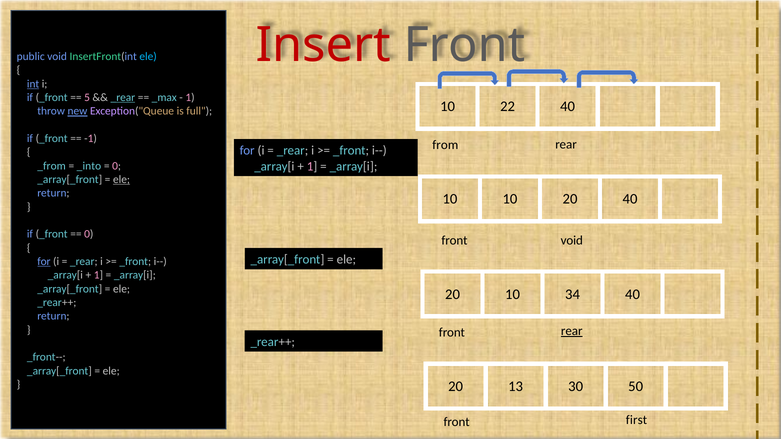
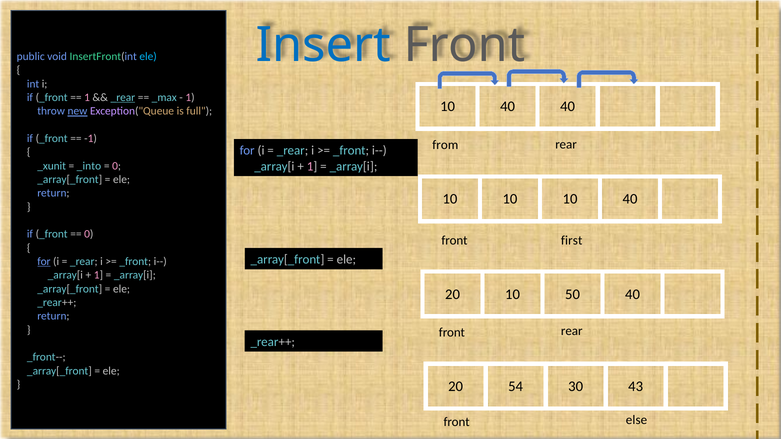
Insert colour: red -> blue
int underline: present -> none
5 at (87, 98): 5 -> 1
22 at (508, 107): 22 -> 40
_from: _from -> _xunit
ele at (122, 180) underline: present -> none
10 10 20: 20 -> 10
front void: void -> first
34: 34 -> 50
rear at (572, 331) underline: present -> none
13: 13 -> 54
50: 50 -> 43
first: first -> else
